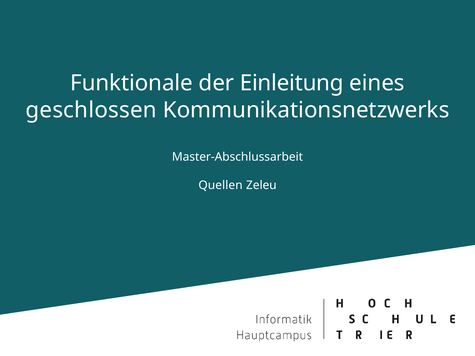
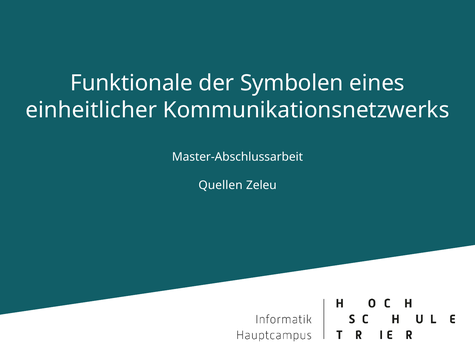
Einleitung: Einleitung -> Symbolen
geschlossen: geschlossen -> einheitlicher
